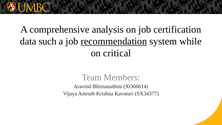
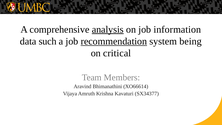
analysis underline: none -> present
certification: certification -> information
while: while -> being
